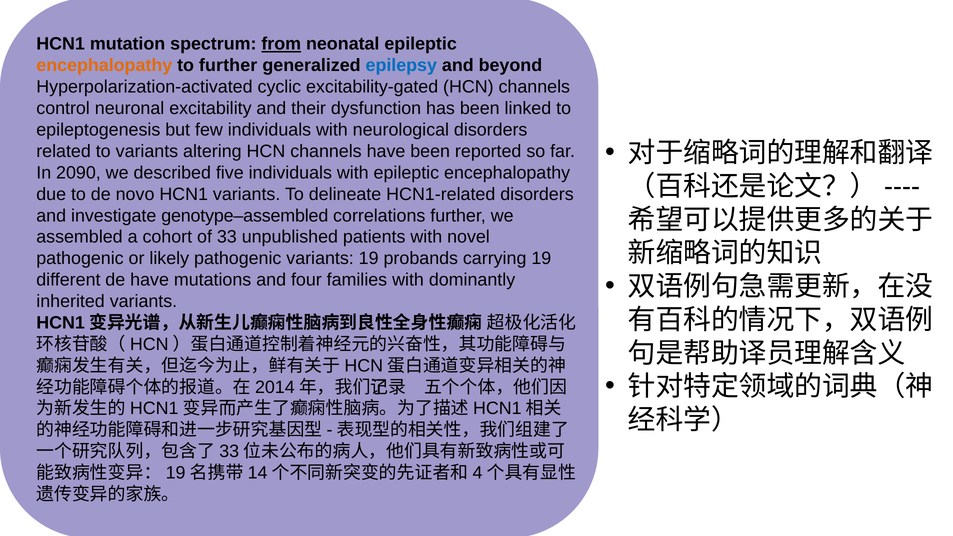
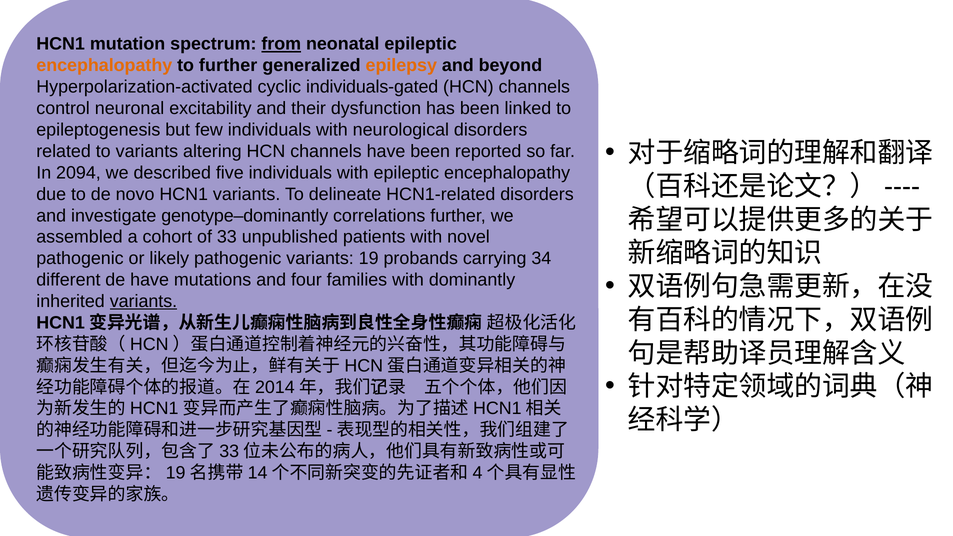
epilepsy colour: blue -> orange
excitability-gated: excitability-gated -> individuals-gated
2090: 2090 -> 2094
genotype–assembled: genotype–assembled -> genotype–dominantly
carrying 19: 19 -> 34
variants at (143, 301) underline: none -> present
